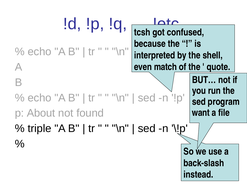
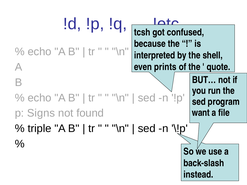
match: match -> prints
About: About -> Signs
